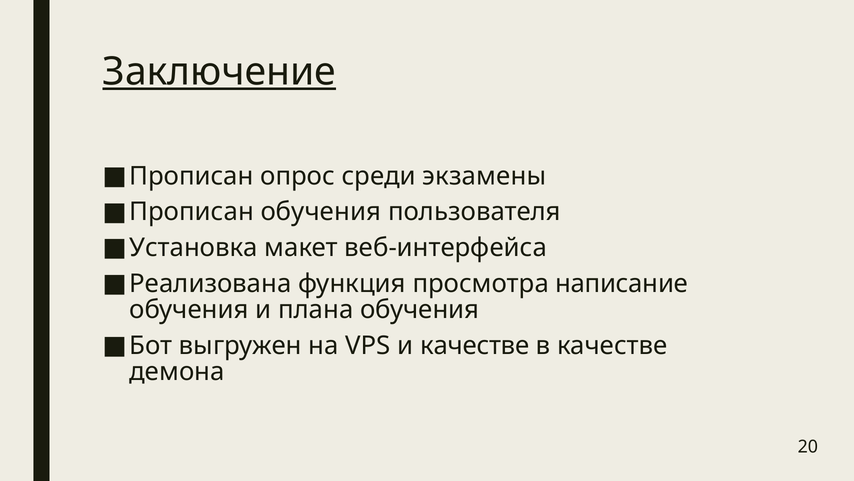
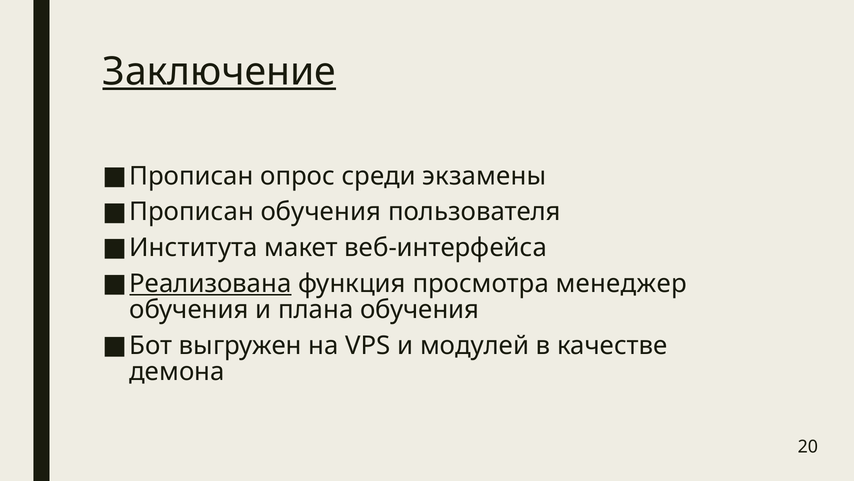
Установка: Установка -> Института
Реализована underline: none -> present
написание: написание -> менеджер
и качестве: качестве -> модулей
